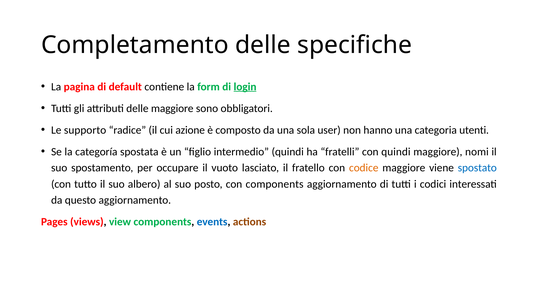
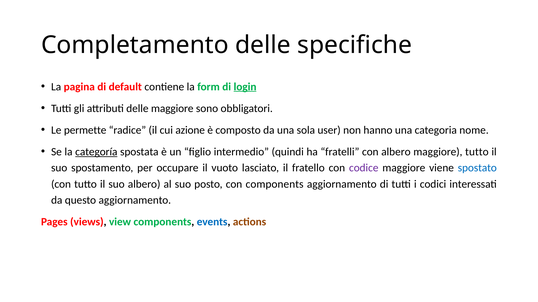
supporto: supporto -> permette
utenti: utenti -> nome
categoría underline: none -> present
con quindi: quindi -> albero
maggiore nomi: nomi -> tutto
codice colour: orange -> purple
